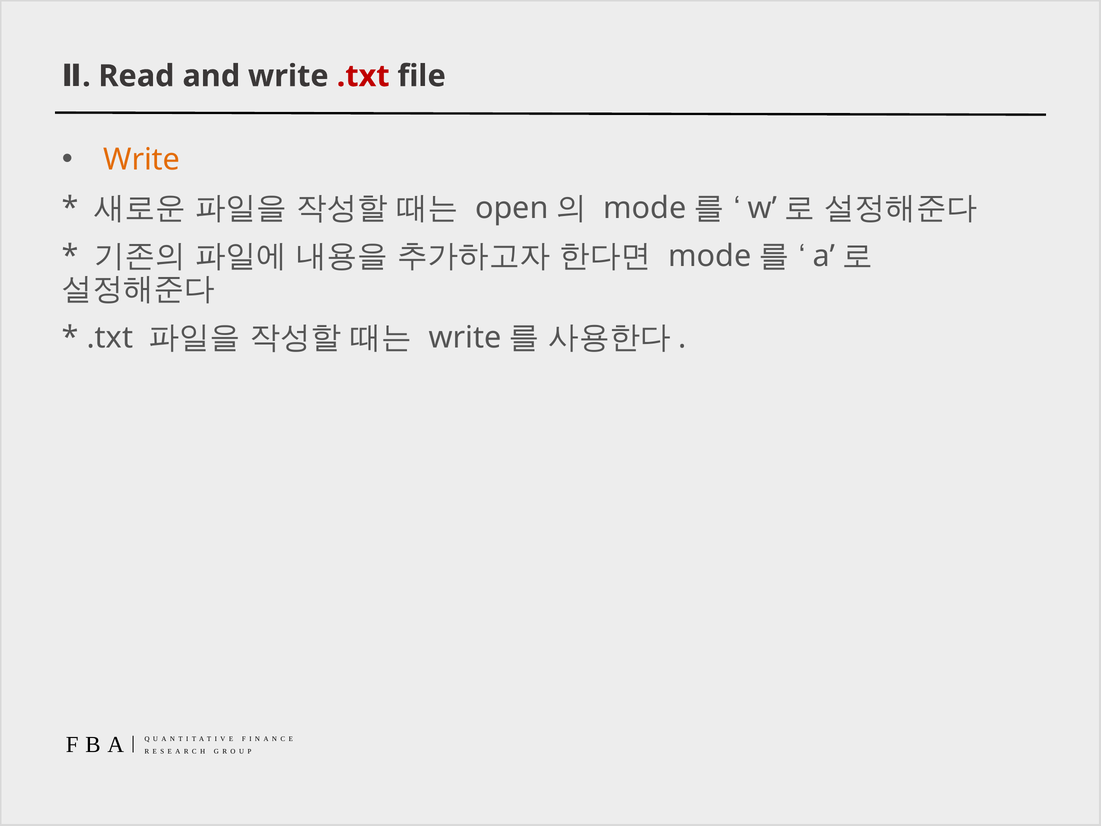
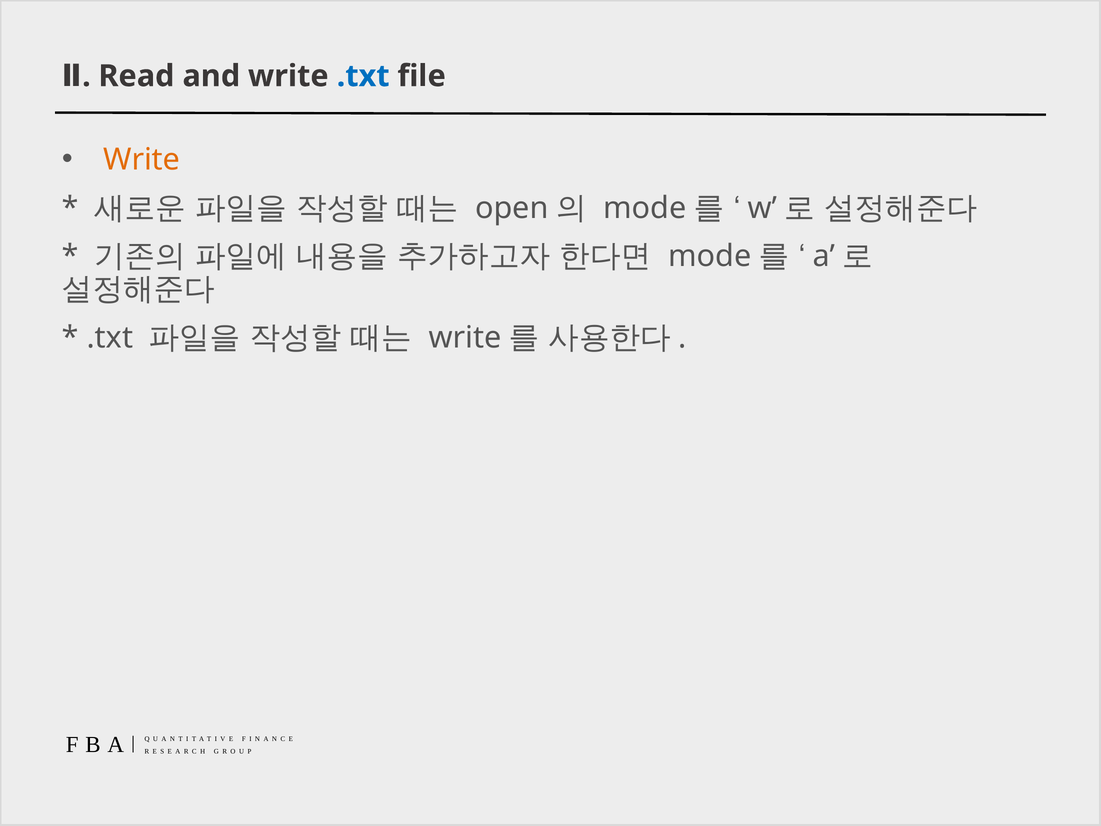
.txt at (363, 76) colour: red -> blue
